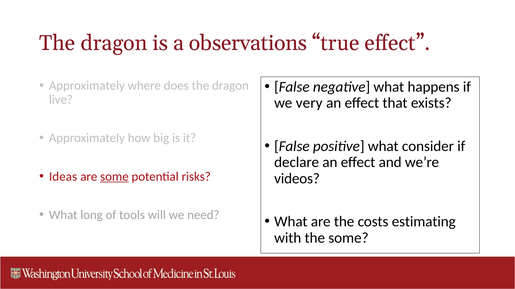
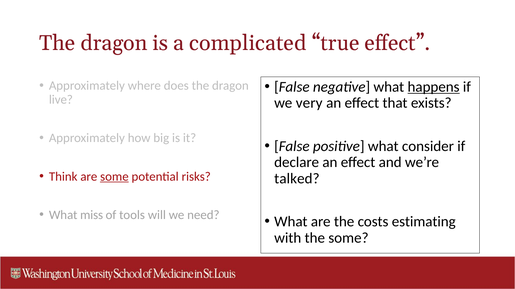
observations: observations -> complicated
happens underline: none -> present
Ideas: Ideas -> Think
videos: videos -> talked
long: long -> miss
